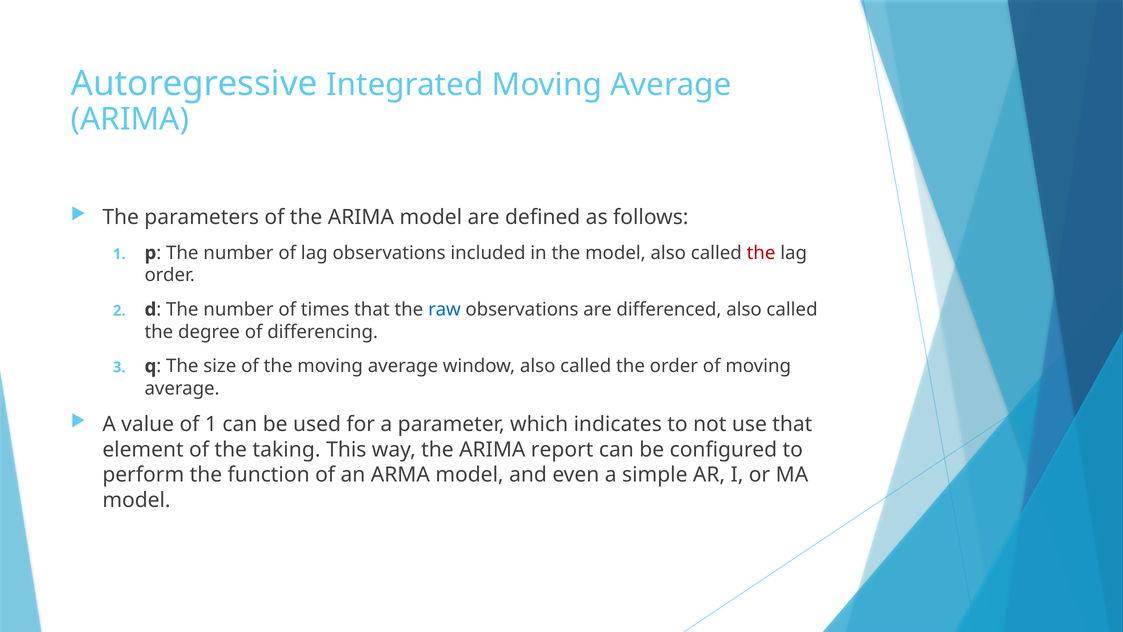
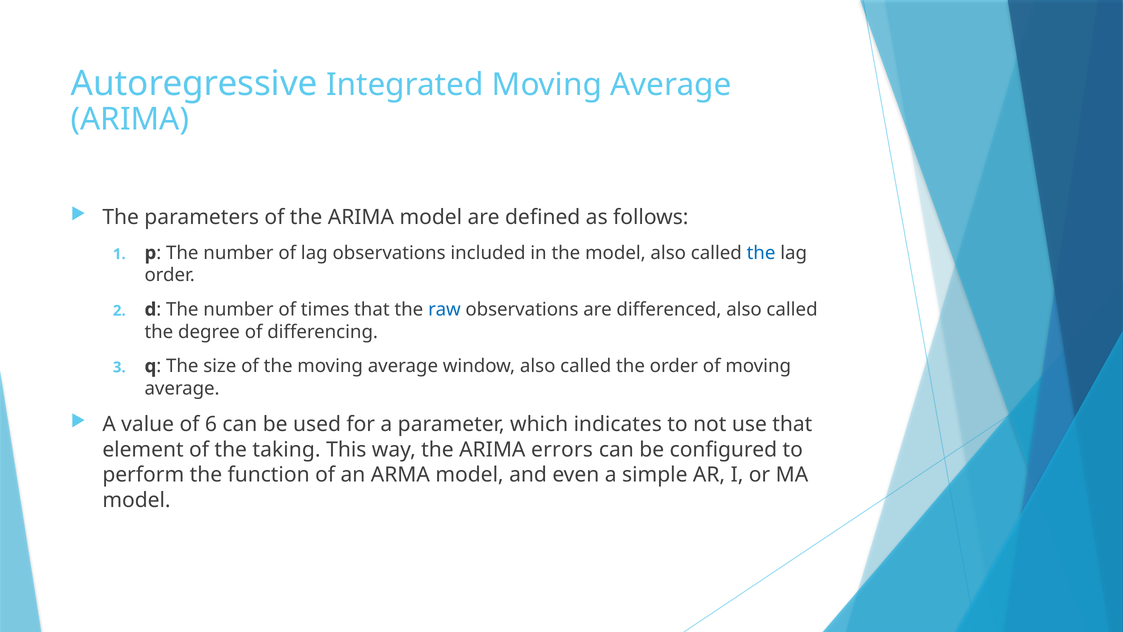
the at (761, 253) colour: red -> blue
of 1: 1 -> 6
report: report -> errors
